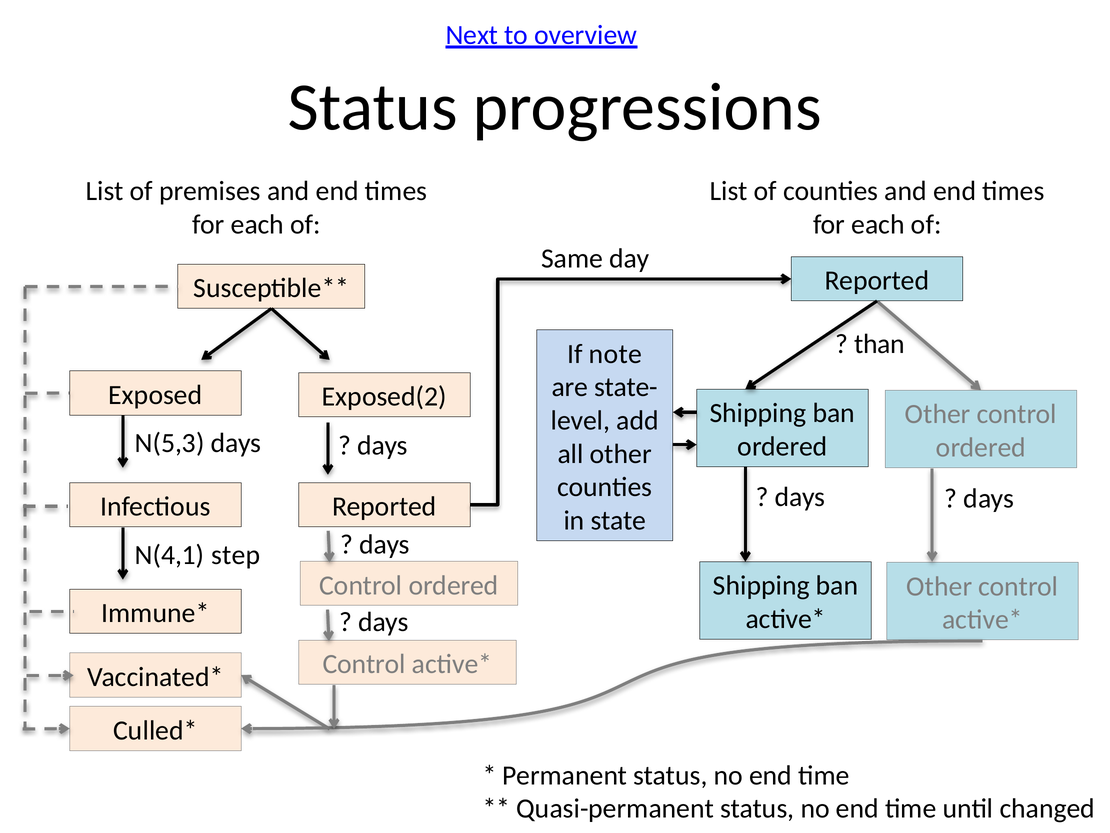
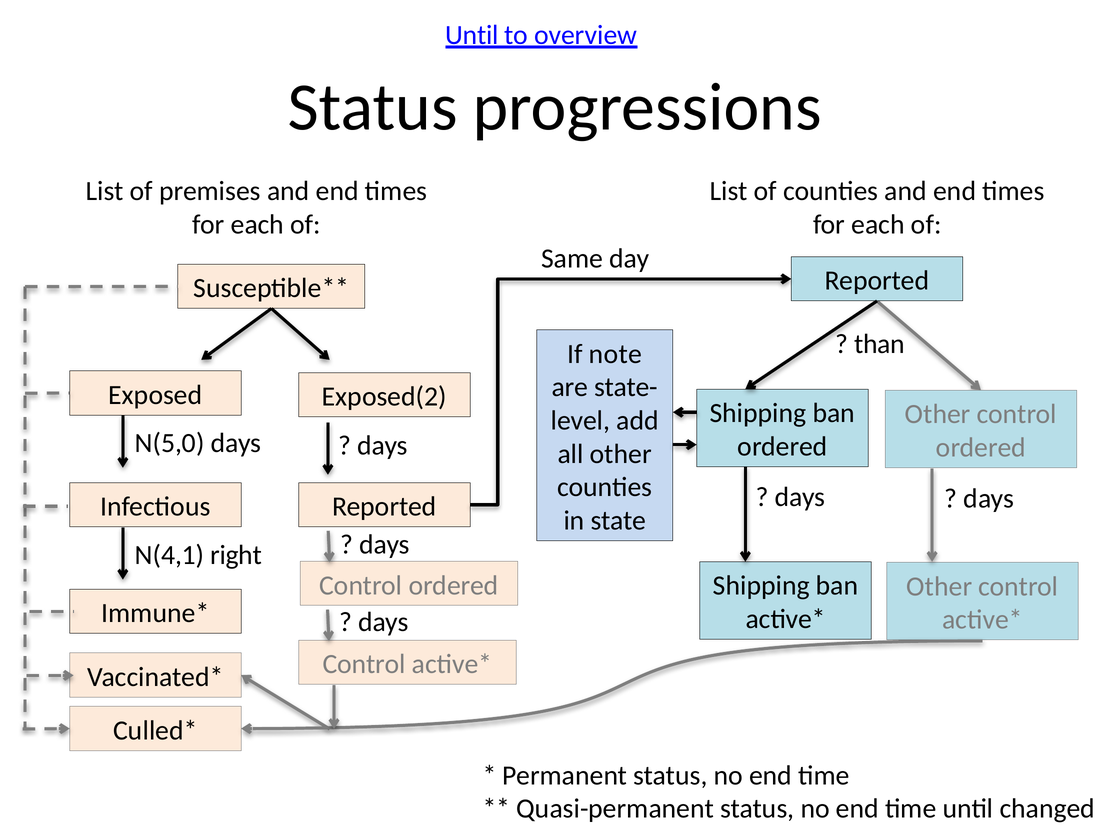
Next at (472, 35): Next -> Until
N(5,3: N(5,3 -> N(5,0
step: step -> right
